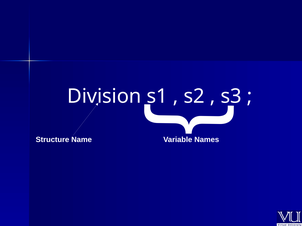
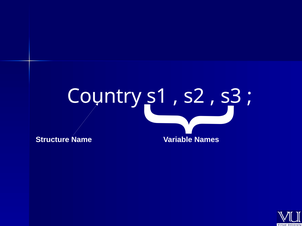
Division: Division -> Country
